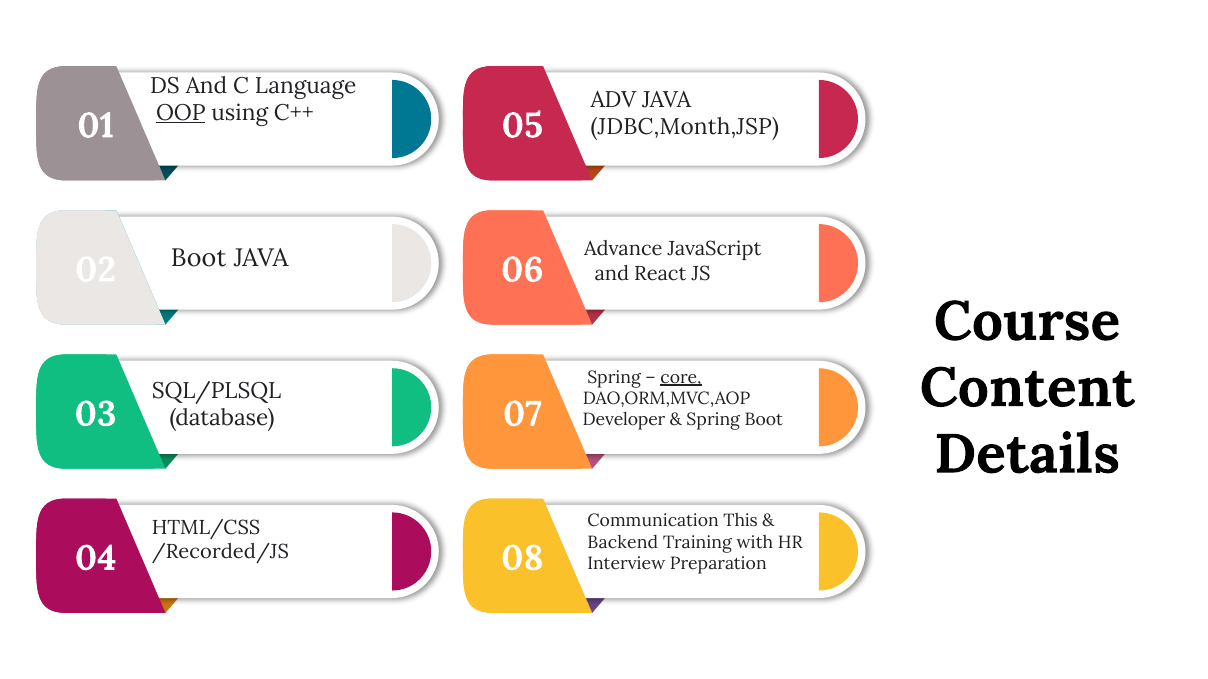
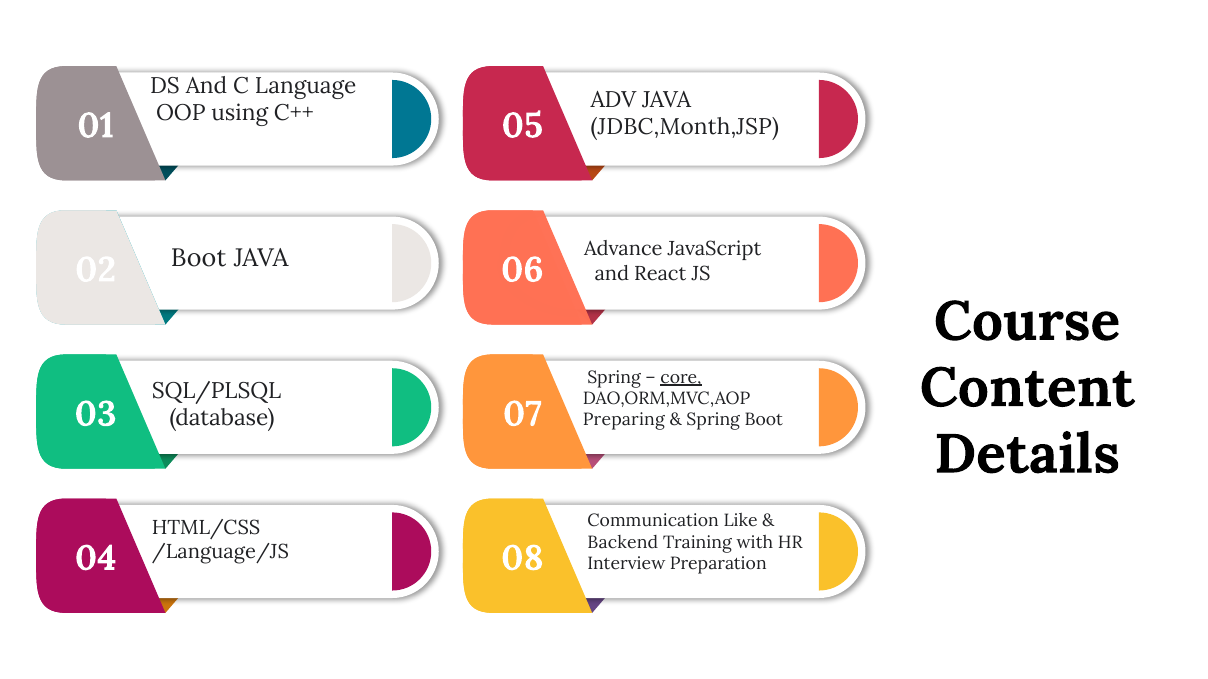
OOP underline: present -> none
Developer: Developer -> Preparing
This: This -> Like
/Recorded/JS: /Recorded/JS -> /Language/JS
